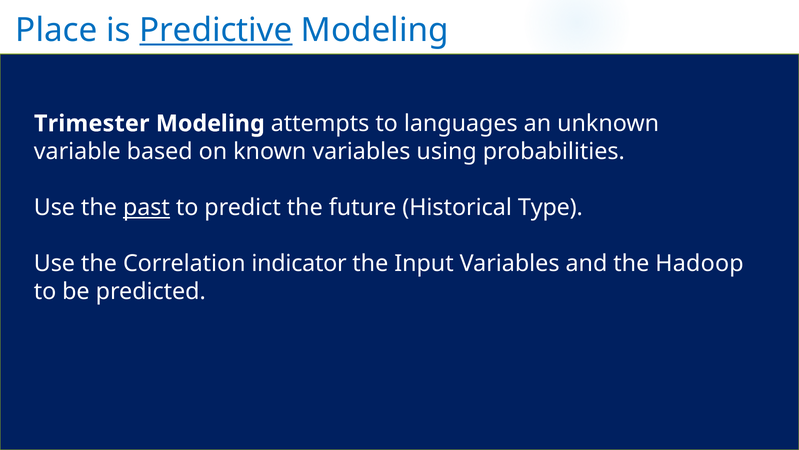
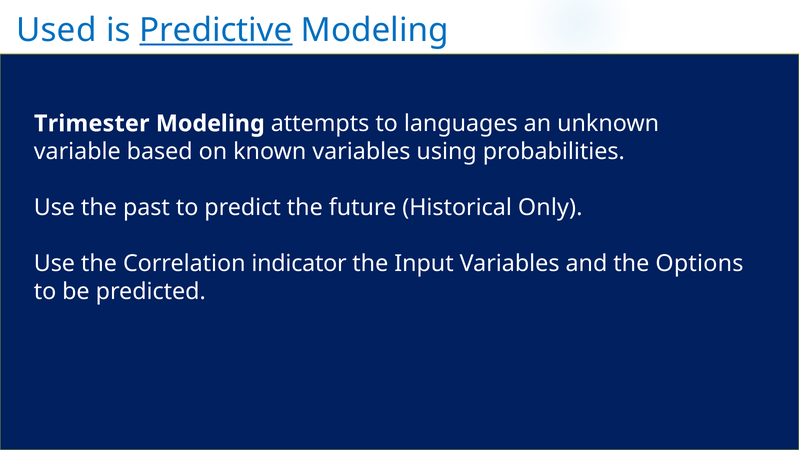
Place: Place -> Used
past underline: present -> none
Type: Type -> Only
Hadoop: Hadoop -> Options
